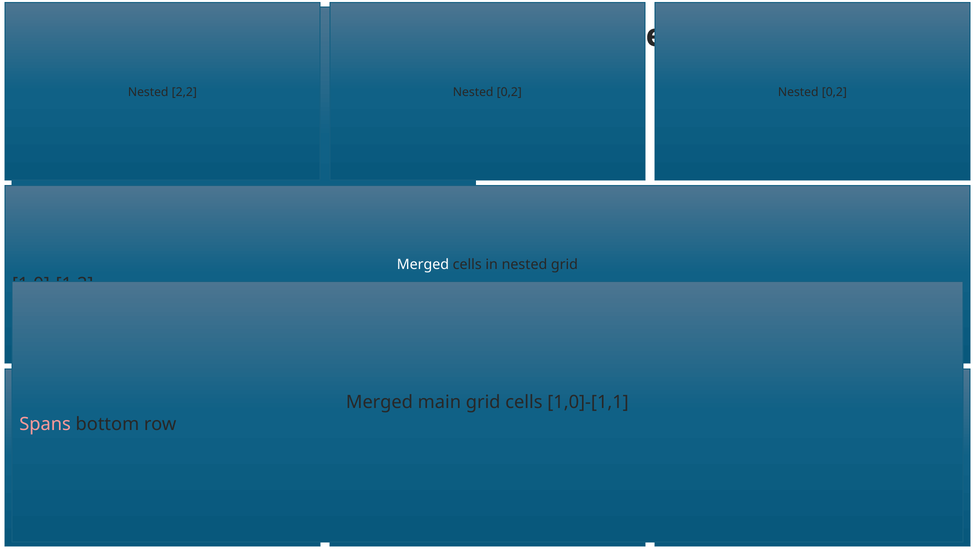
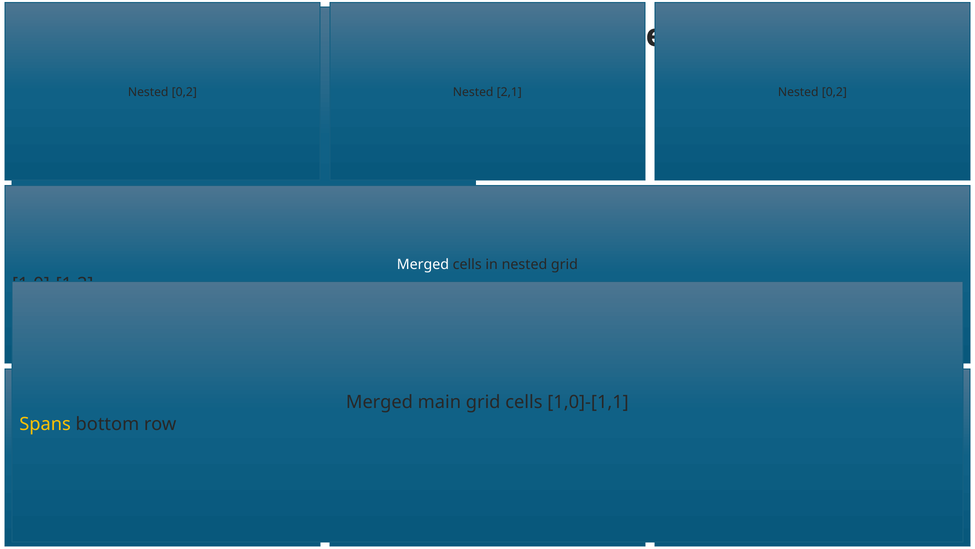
2,2 at (184, 92): 2,2 -> 0,2
0,2 at (509, 92): 0,2 -> 2,1
Spans colour: pink -> yellow
